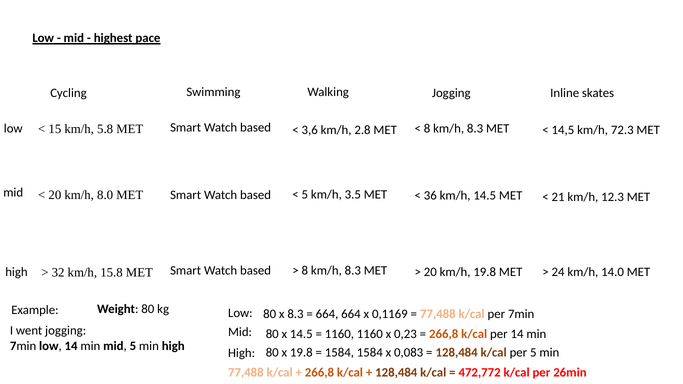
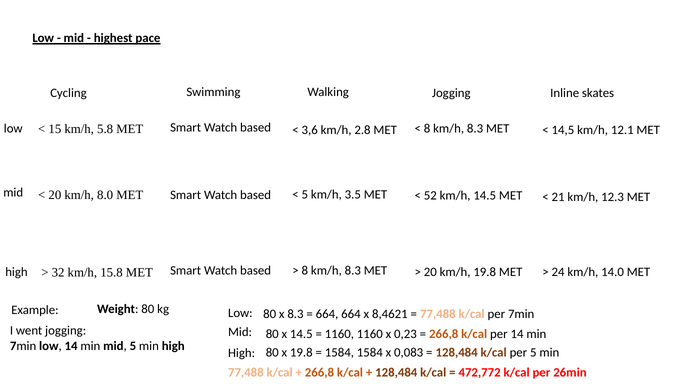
72.3: 72.3 -> 12.1
36: 36 -> 52
0,1169: 0,1169 -> 8,4621
